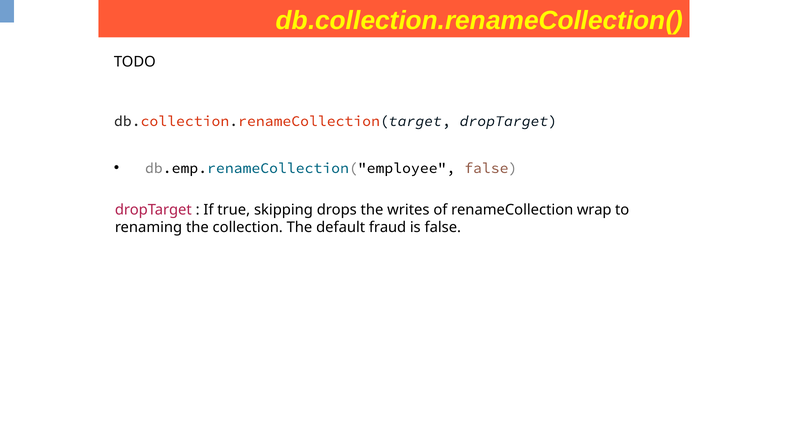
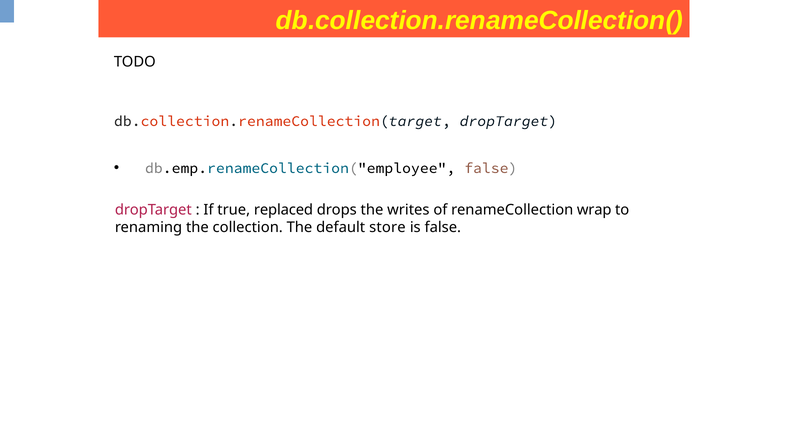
skipping: skipping -> replaced
fraud: fraud -> store
